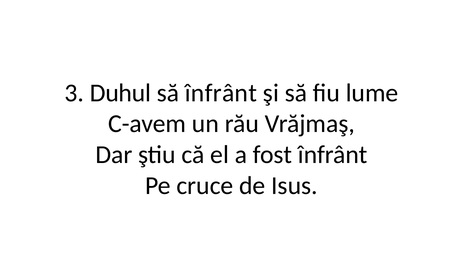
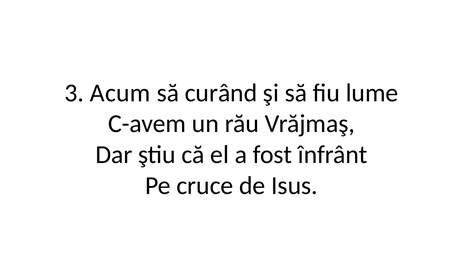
Duhul: Duhul -> Acum
să înfrânt: înfrânt -> curând
